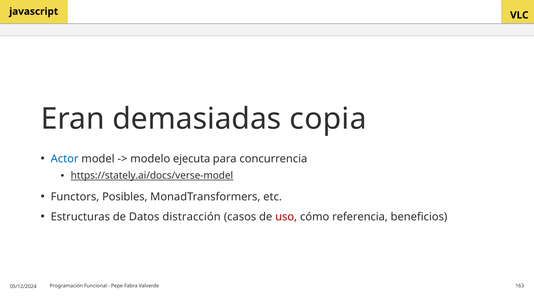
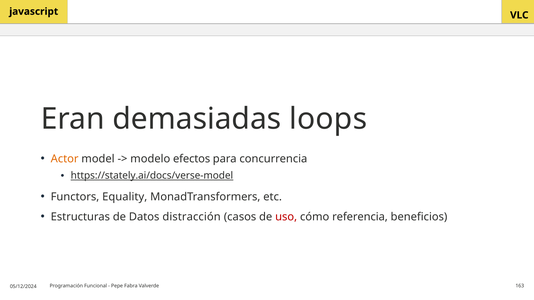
copia: copia -> loops
Actor colour: blue -> orange
ejecuta: ejecuta -> efectos
Posibles: Posibles -> Equality
